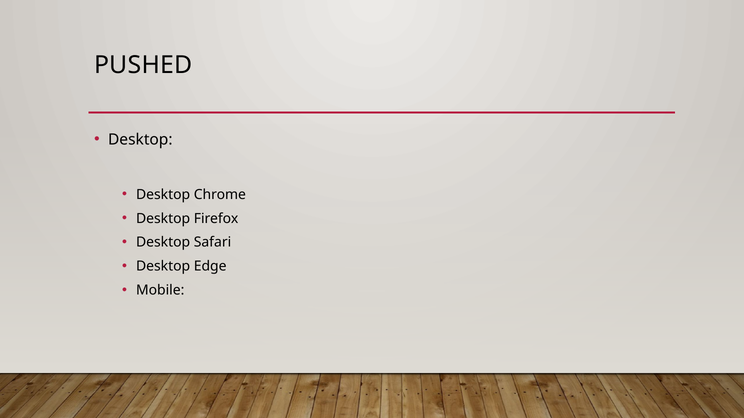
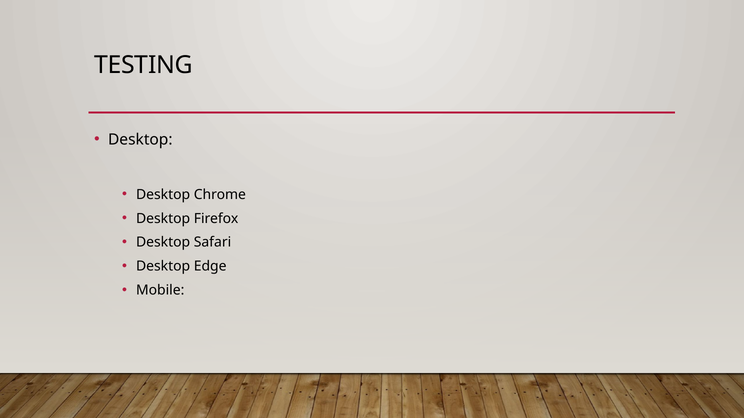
PUSHED: PUSHED -> TESTING
